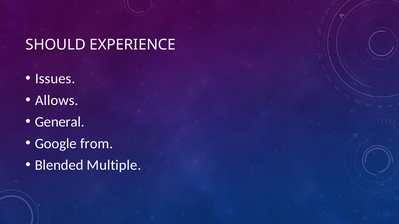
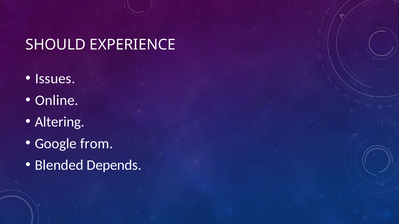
Allows: Allows -> Online
General: General -> Altering
Multiple: Multiple -> Depends
